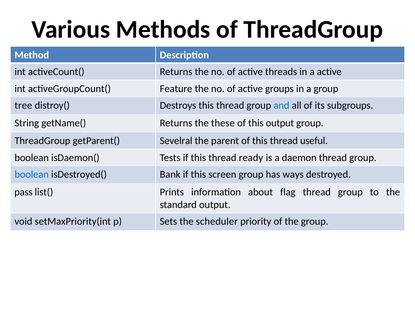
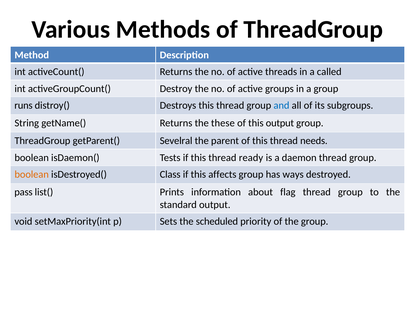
a active: active -> called
Feature: Feature -> Destroy
tree: tree -> runs
useful: useful -> needs
boolean at (32, 175) colour: blue -> orange
Bank: Bank -> Class
screen: screen -> affects
scheduler: scheduler -> scheduled
